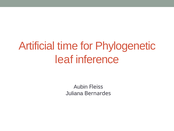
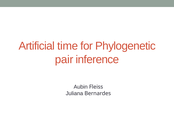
leaf: leaf -> pair
